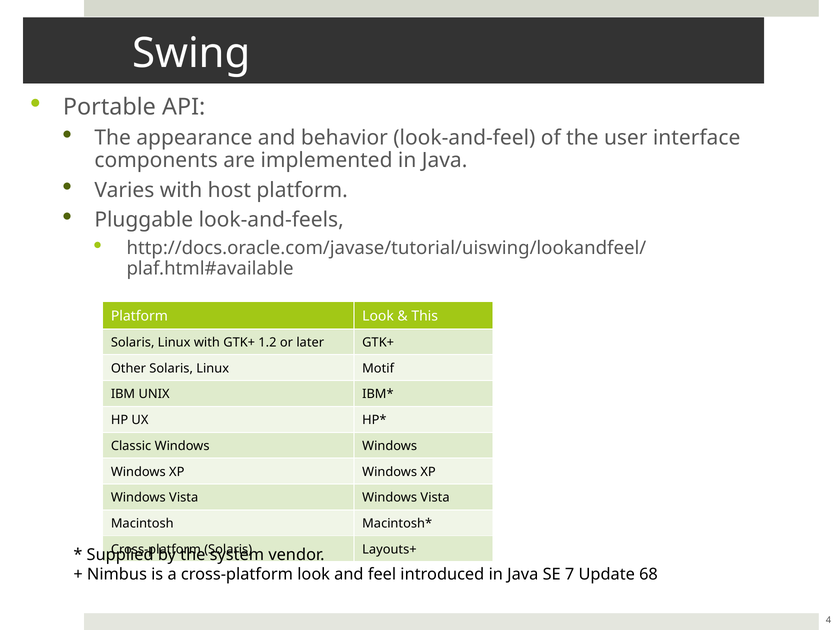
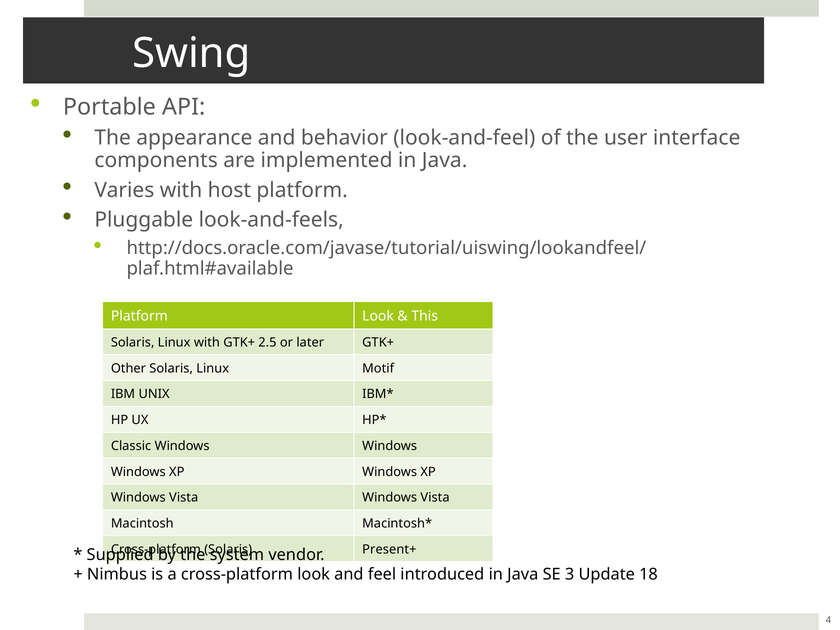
1.2: 1.2 -> 2.5
Layouts+: Layouts+ -> Present+
7: 7 -> 3
68: 68 -> 18
